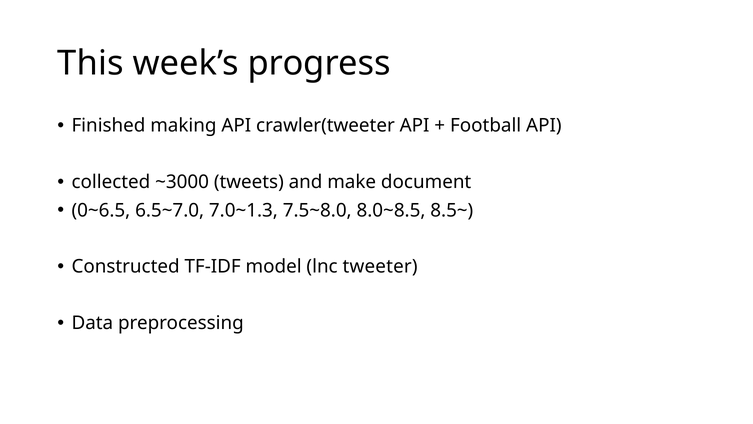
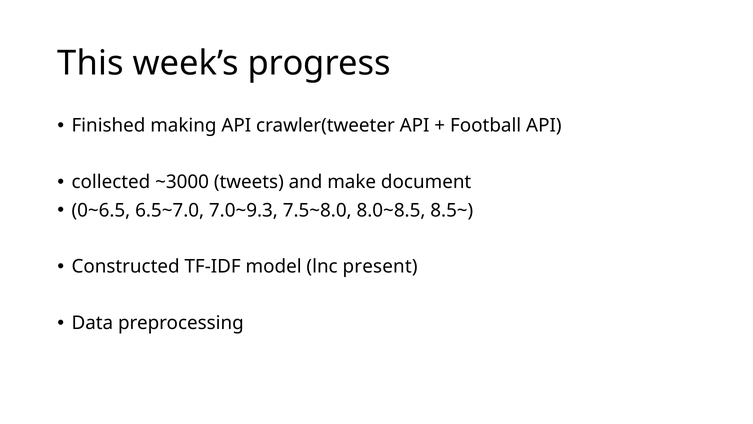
7.0~1.3: 7.0~1.3 -> 7.0~9.3
tweeter: tweeter -> present
